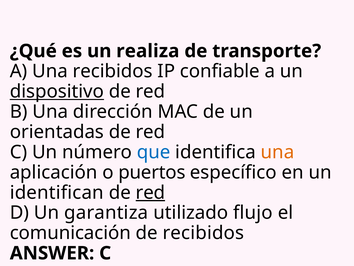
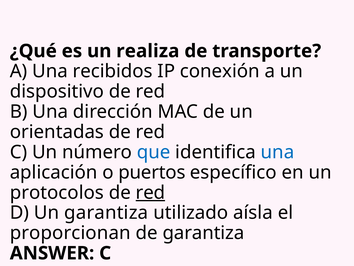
confiable: confiable -> conexión
dispositivo underline: present -> none
una at (277, 152) colour: orange -> blue
identifican: identifican -> protocolos
flujo: flujo -> aísla
comunicación: comunicación -> proporcionan
de recibidos: recibidos -> garantiza
